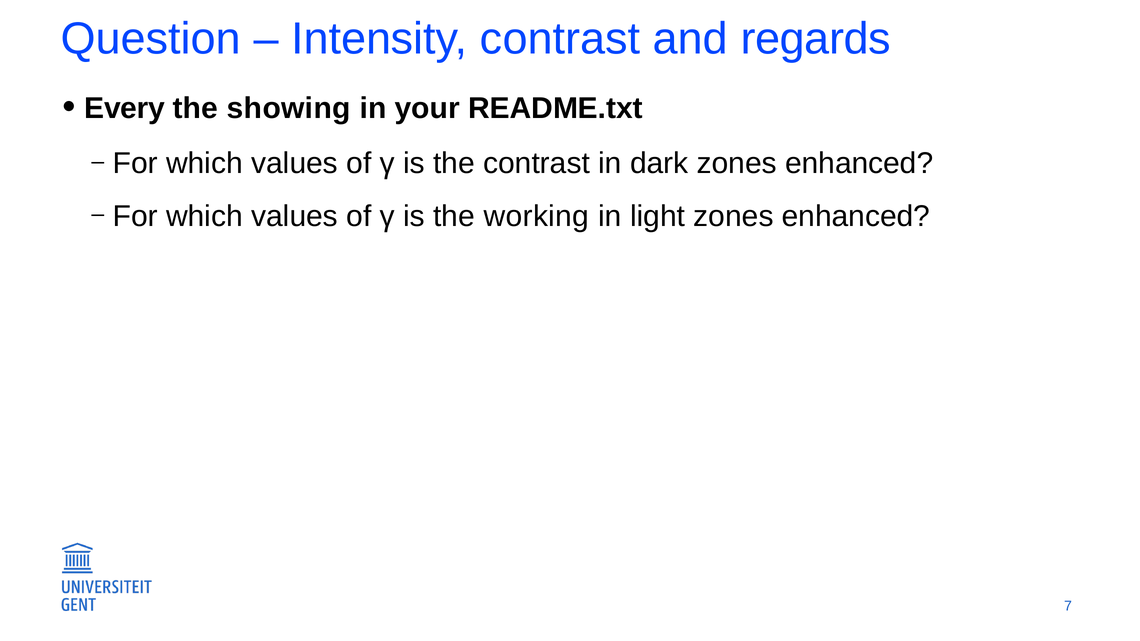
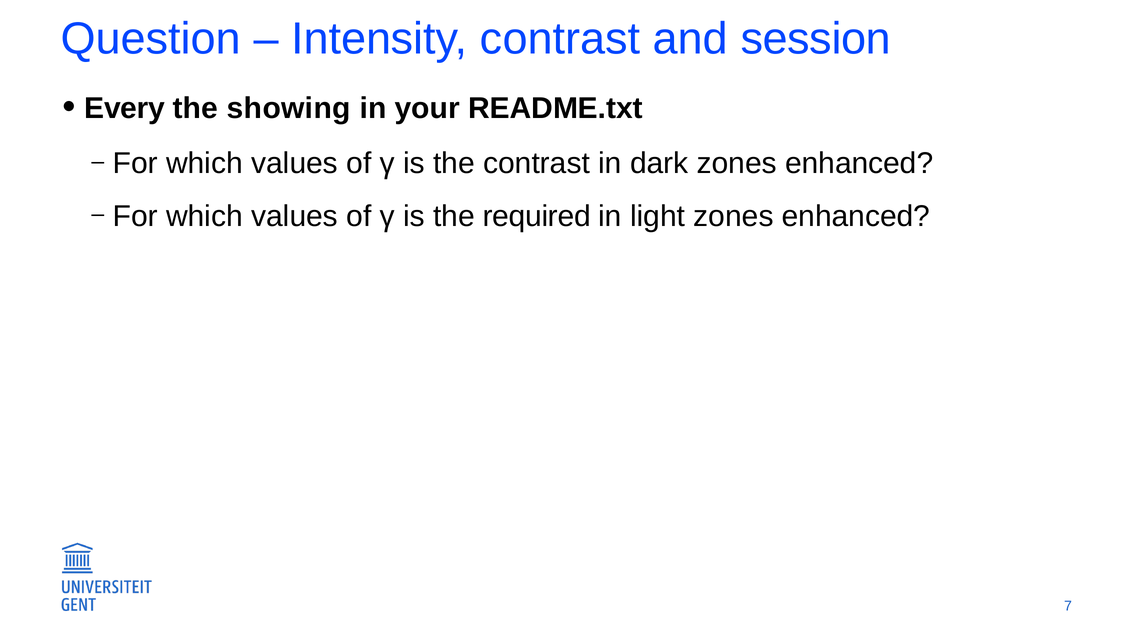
regards: regards -> session
working: working -> required
